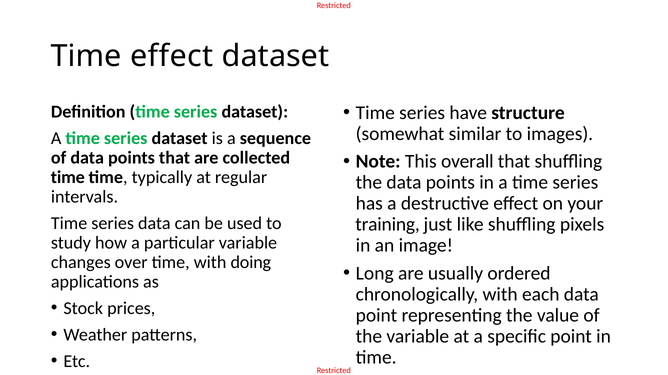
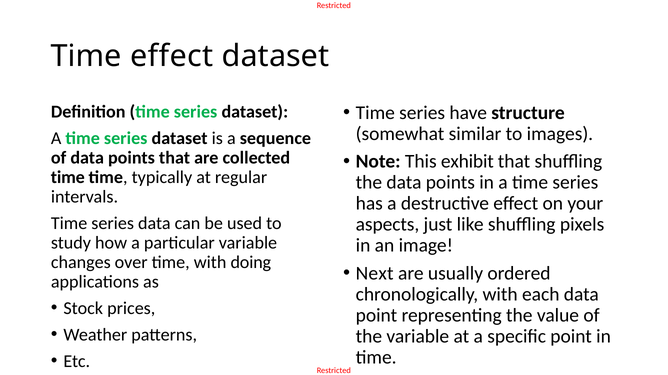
overall: overall -> exhibit
training: training -> aspects
Long: Long -> Next
